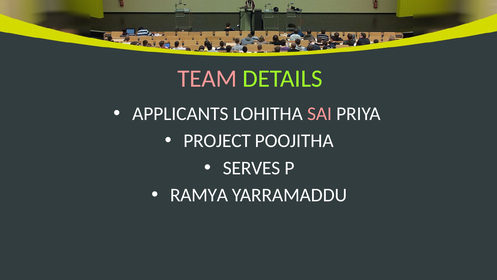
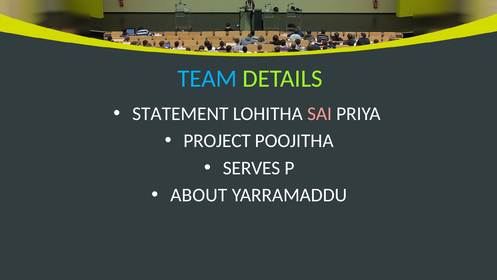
TEAM colour: pink -> light blue
APPLICANTS: APPLICANTS -> STATEMENT
RAMYA: RAMYA -> ABOUT
